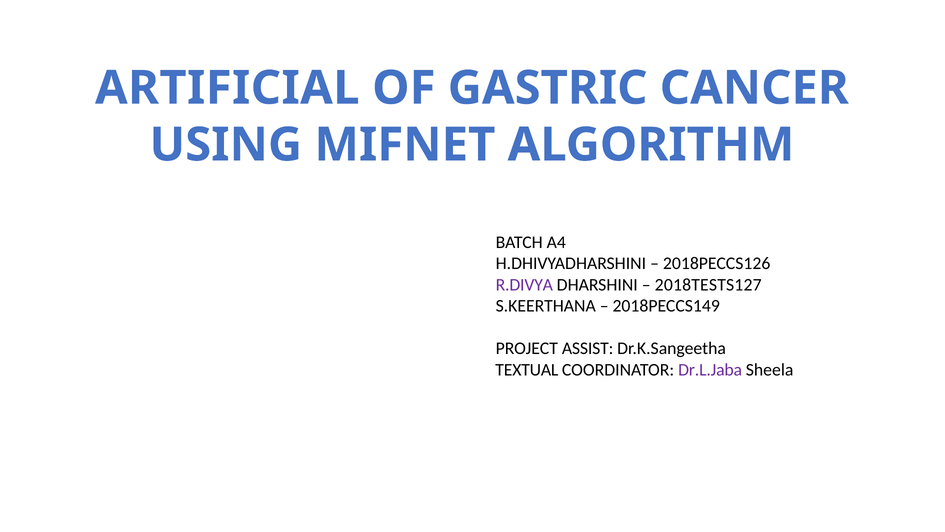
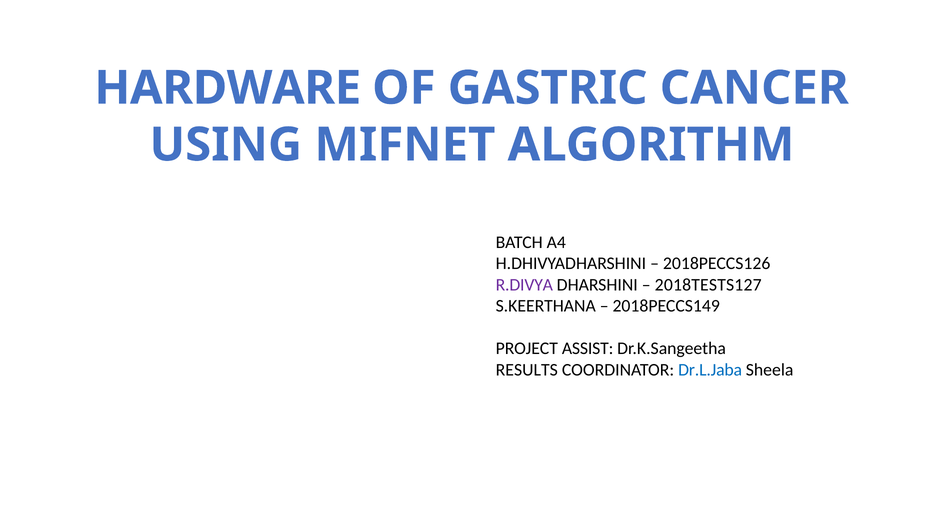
ARTIFICIAL: ARTIFICIAL -> HARDWARE
TEXTUAL: TEXTUAL -> RESULTS
Dr.L.Jaba colour: purple -> blue
